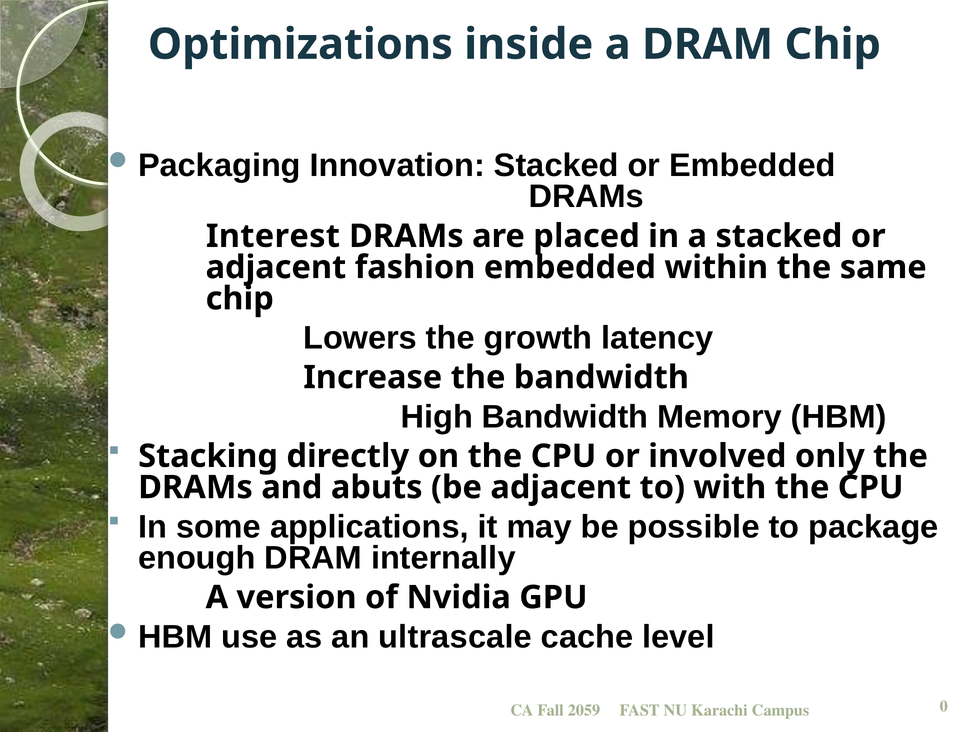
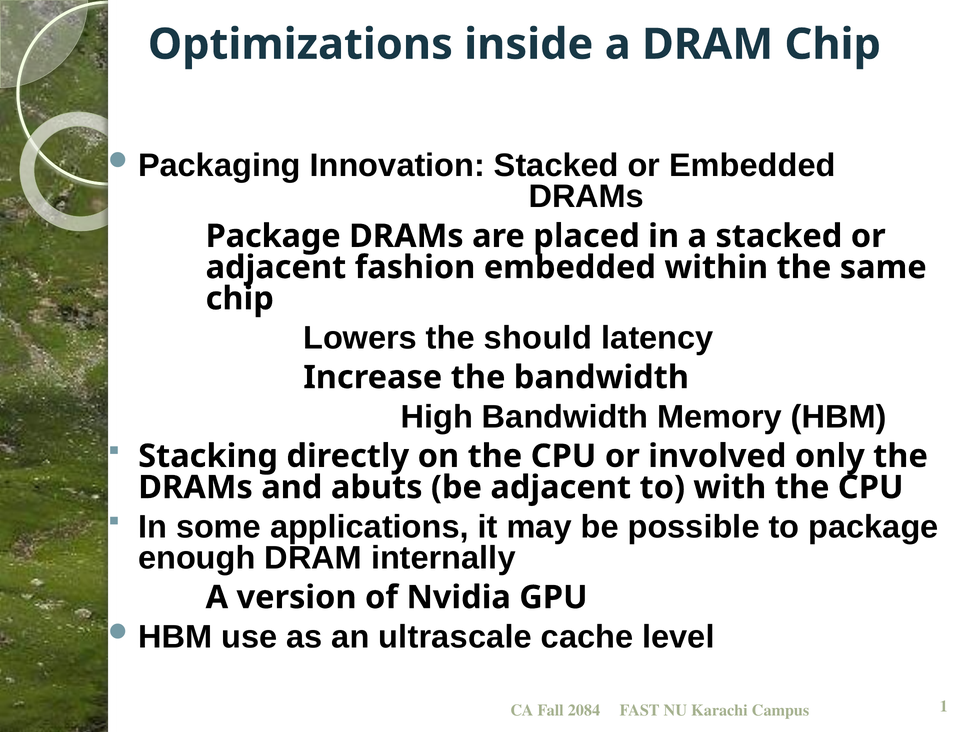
Interest at (273, 236): Interest -> Package
growth: growth -> should
2059: 2059 -> 2084
0: 0 -> 1
